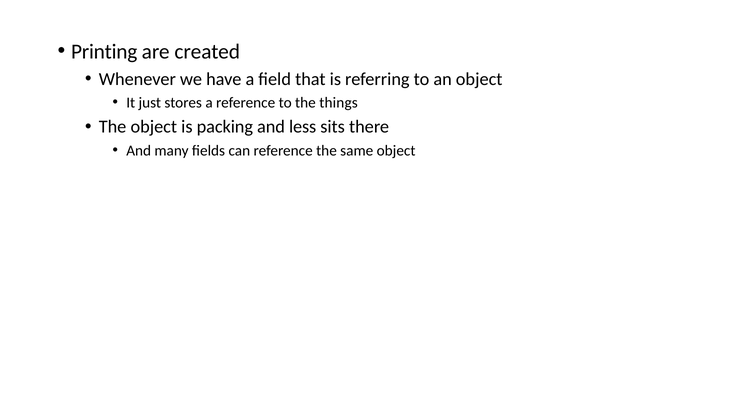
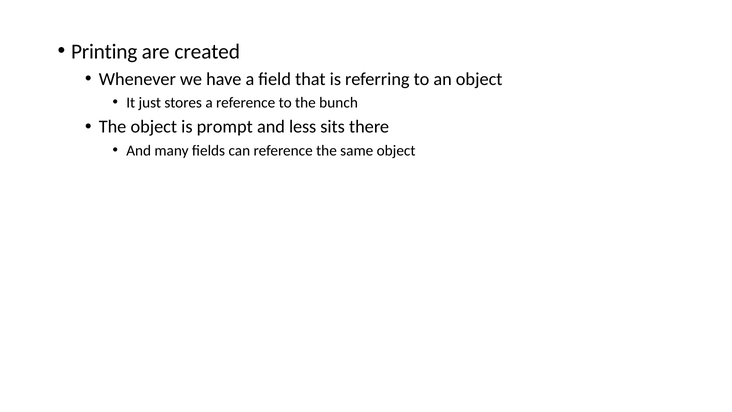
things: things -> bunch
packing: packing -> prompt
